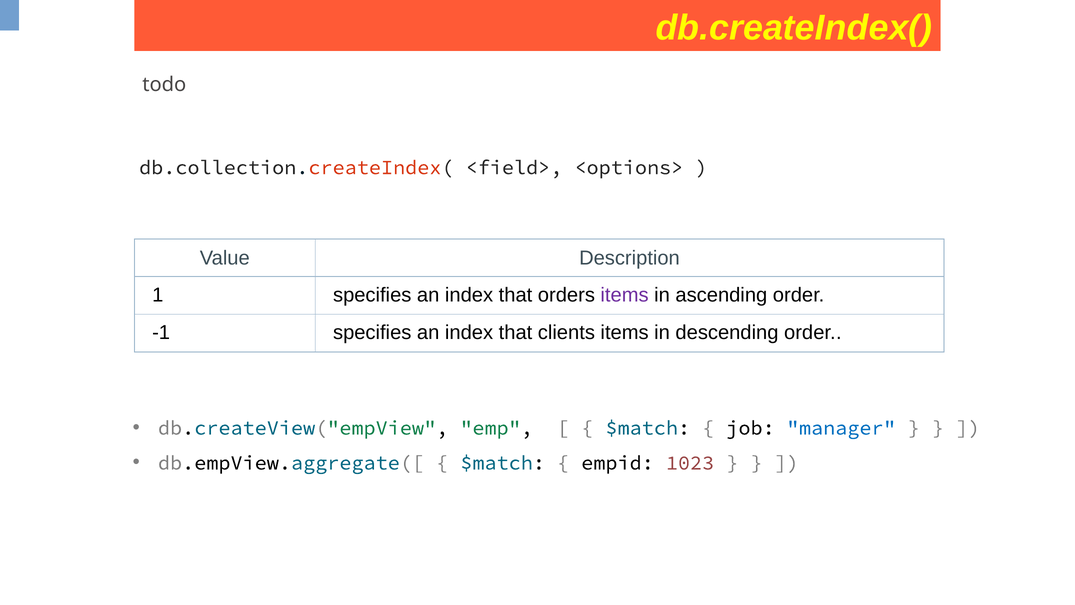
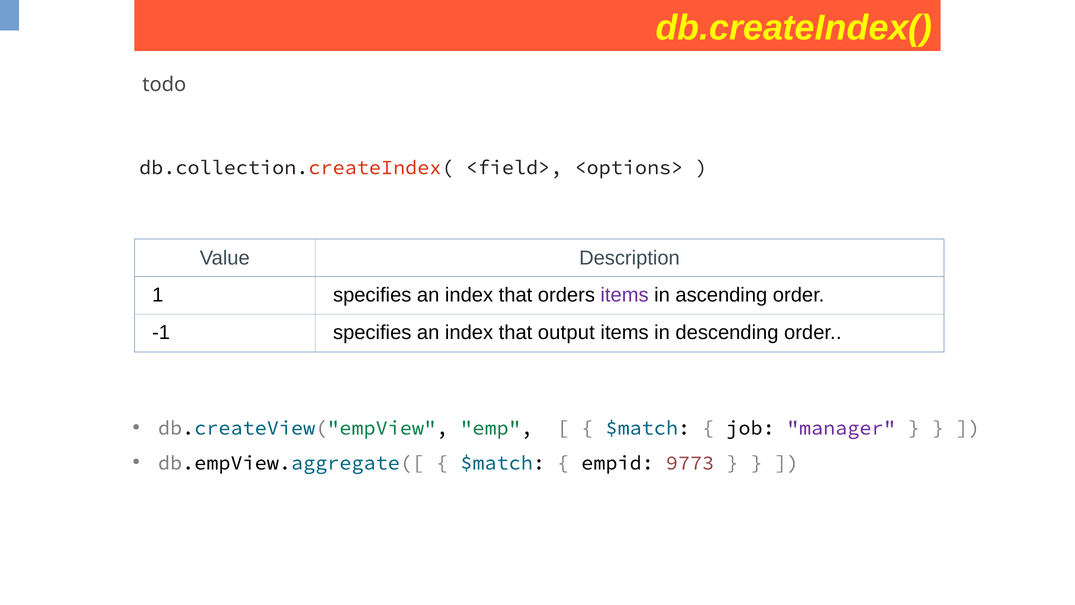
clients: clients -> output
manager colour: blue -> purple
1023: 1023 -> 9773
